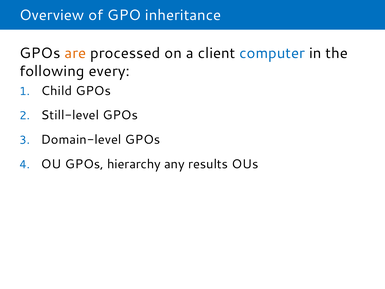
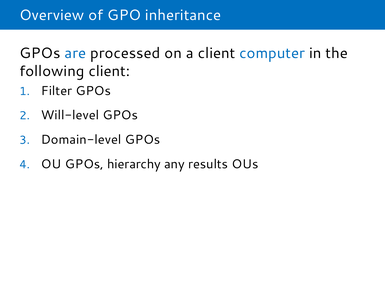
are colour: orange -> blue
following every: every -> client
Child: Child -> Filter
Still-level: Still-level -> Will-level
